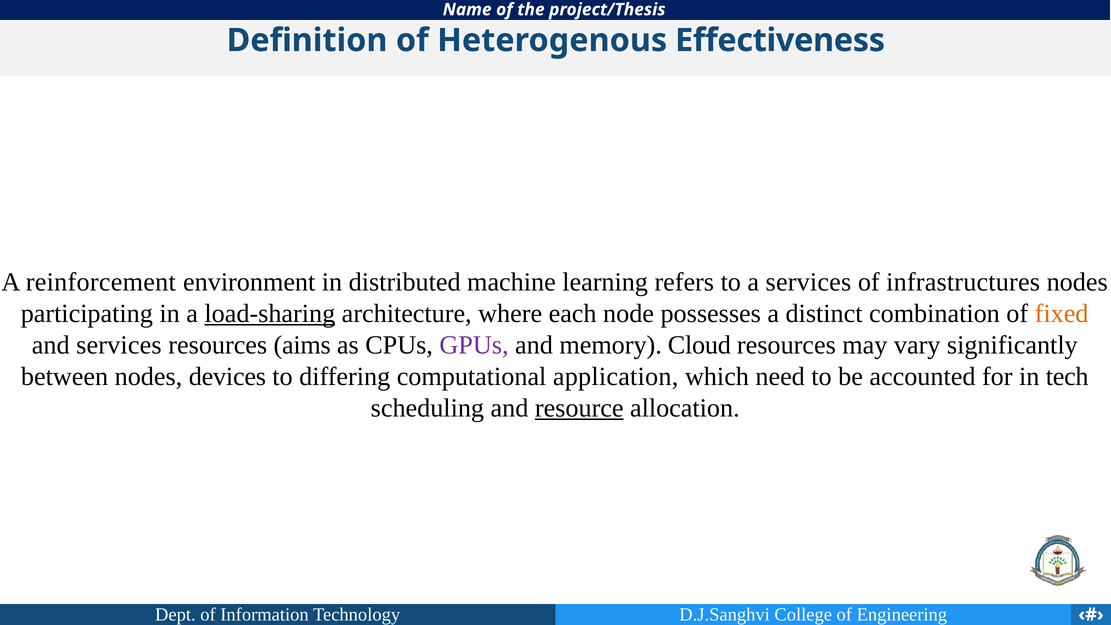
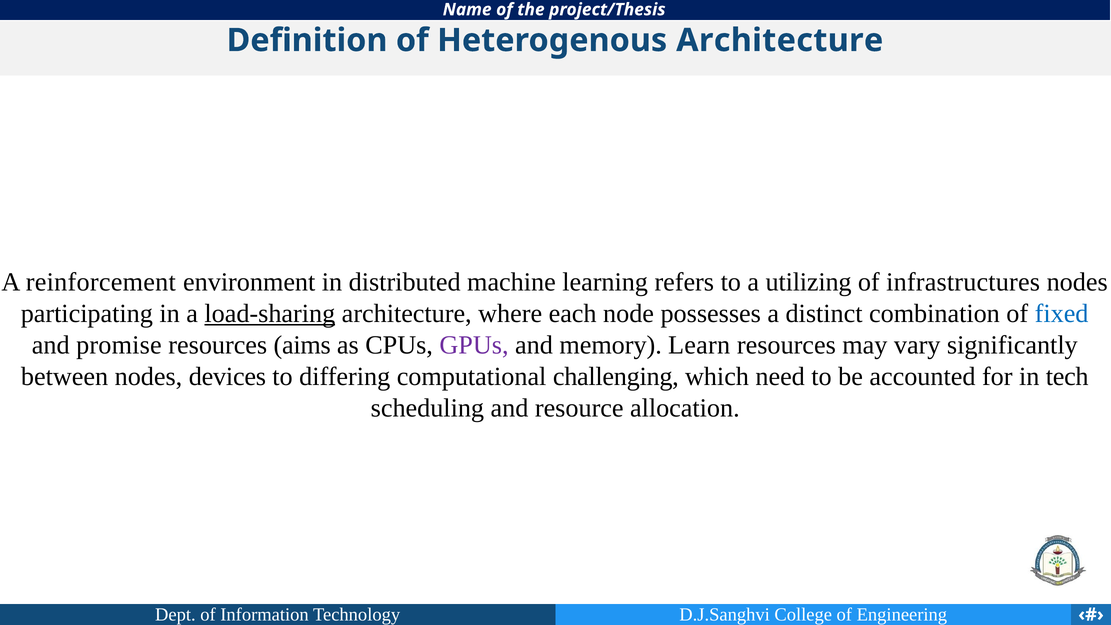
Heterogenous Effectiveness: Effectiveness -> Architecture
a services: services -> utilizing
fixed colour: orange -> blue
and services: services -> promise
Cloud: Cloud -> Learn
application: application -> challenging
resource underline: present -> none
